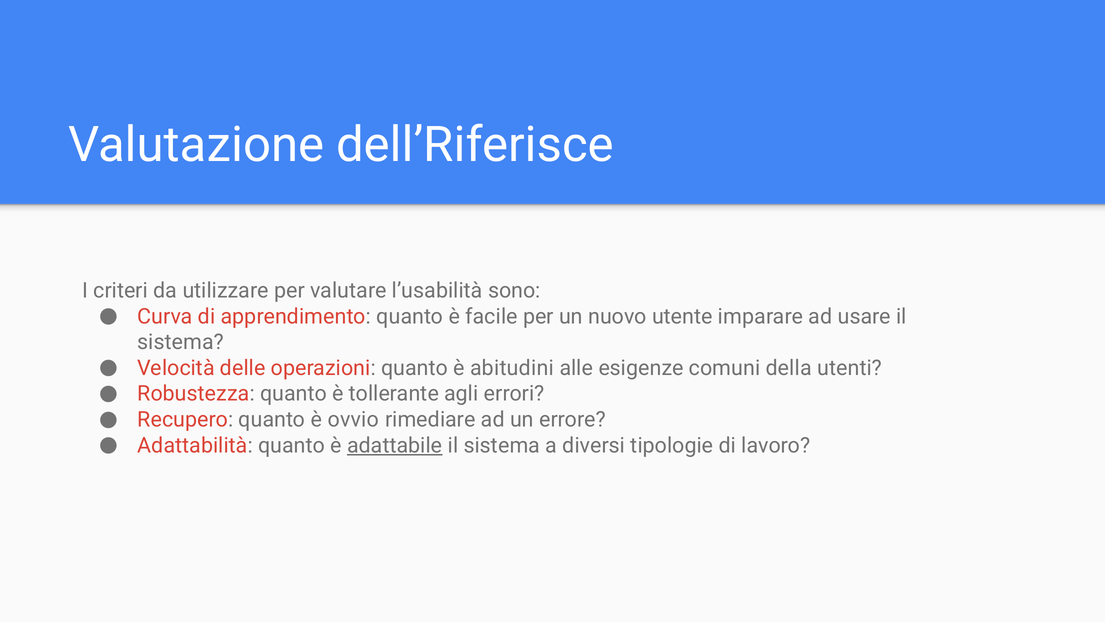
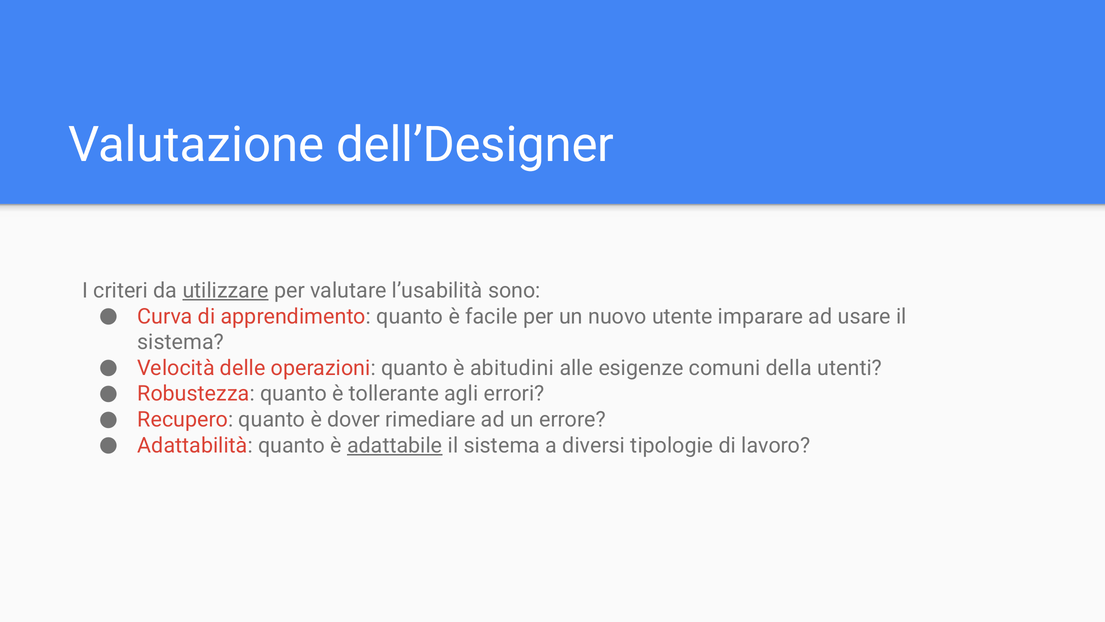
dell’Riferisce: dell’Riferisce -> dell’Designer
utilizzare underline: none -> present
ovvio: ovvio -> dover
